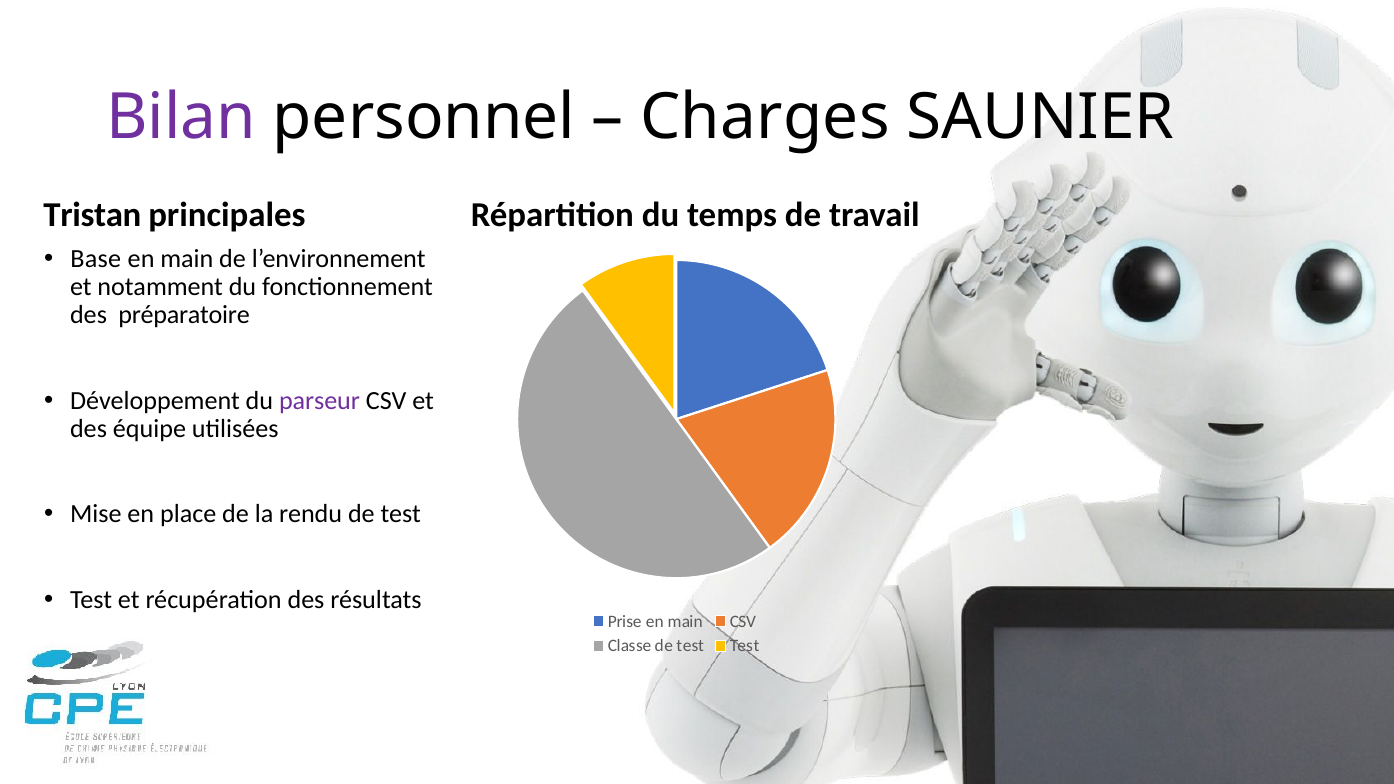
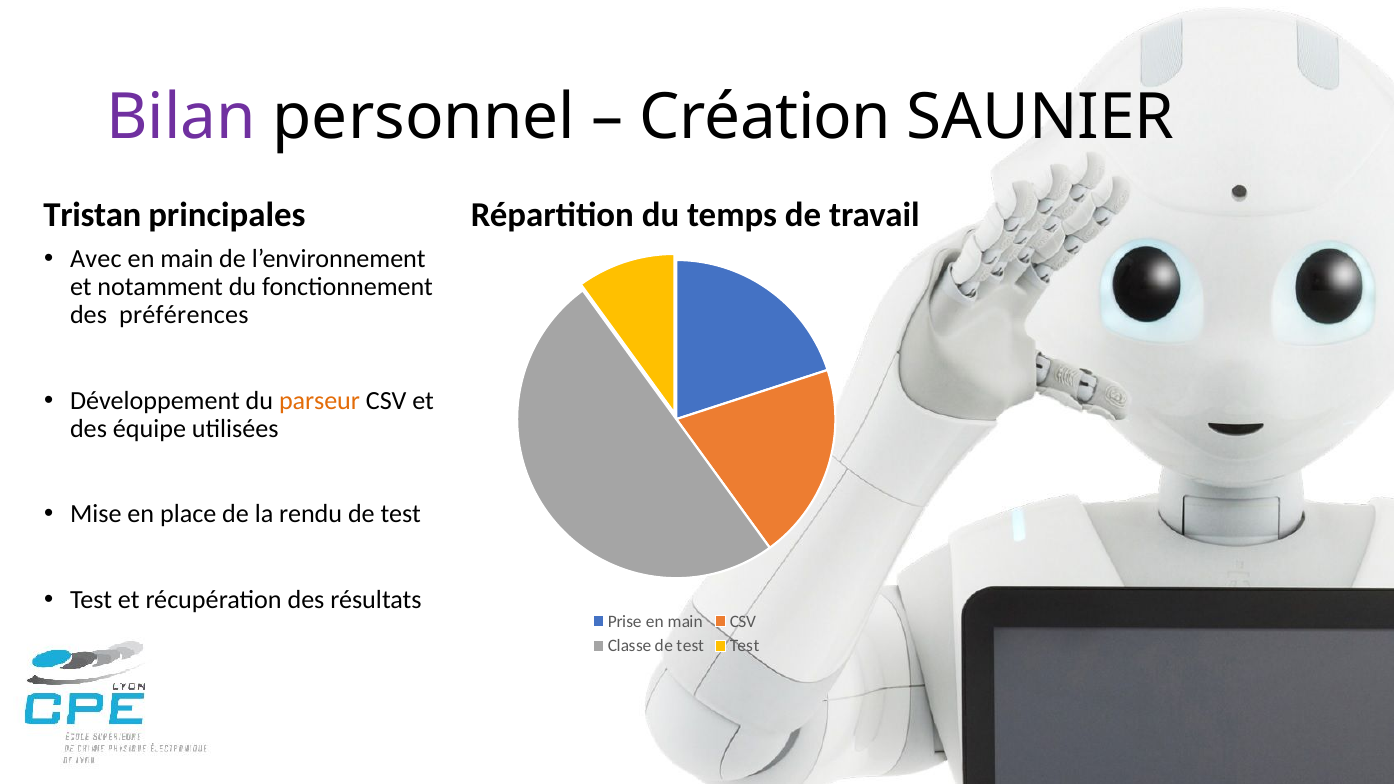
Charges: Charges -> Création
Base: Base -> Avec
préparatoire: préparatoire -> préférences
parseur colour: purple -> orange
